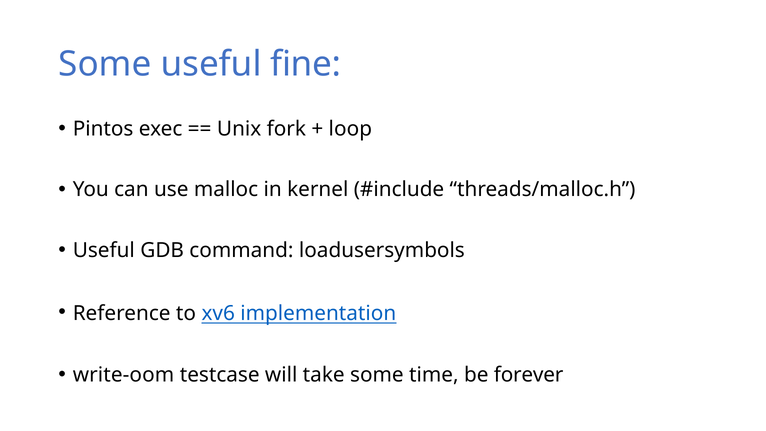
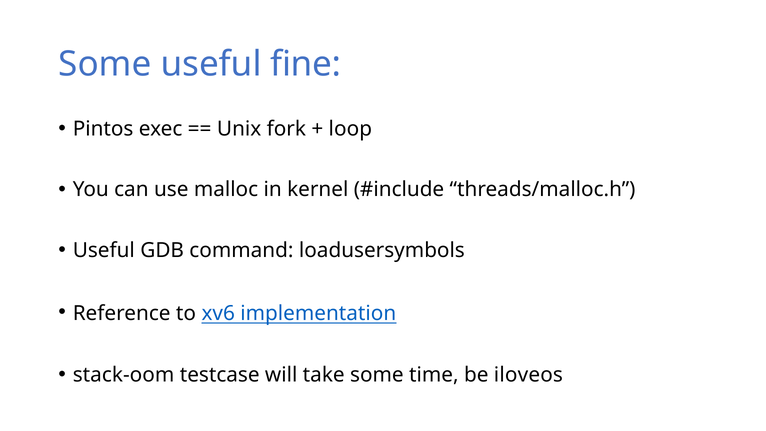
write-oom: write-oom -> stack-oom
forever: forever -> iloveos
